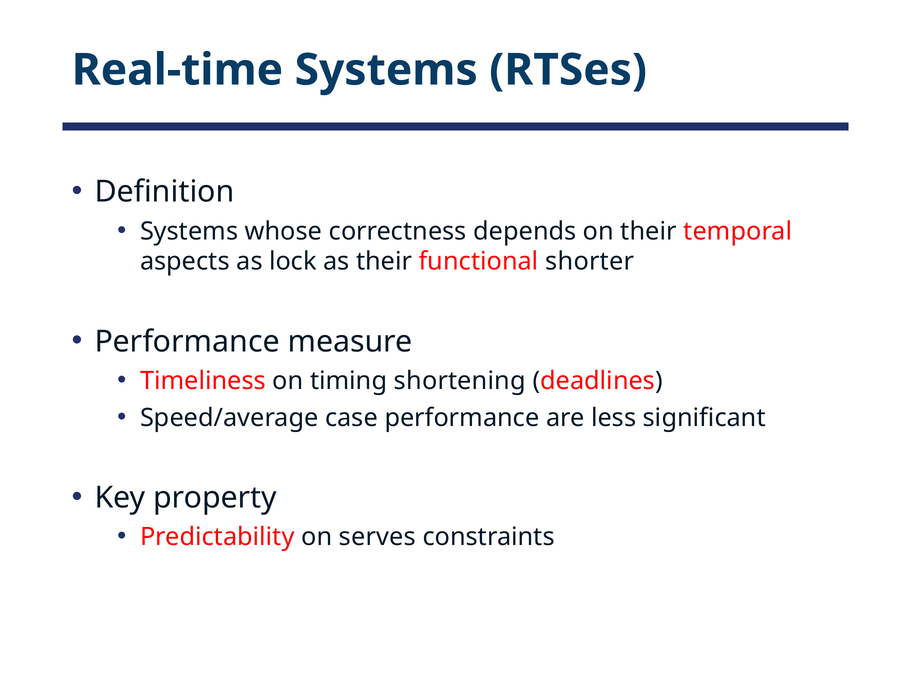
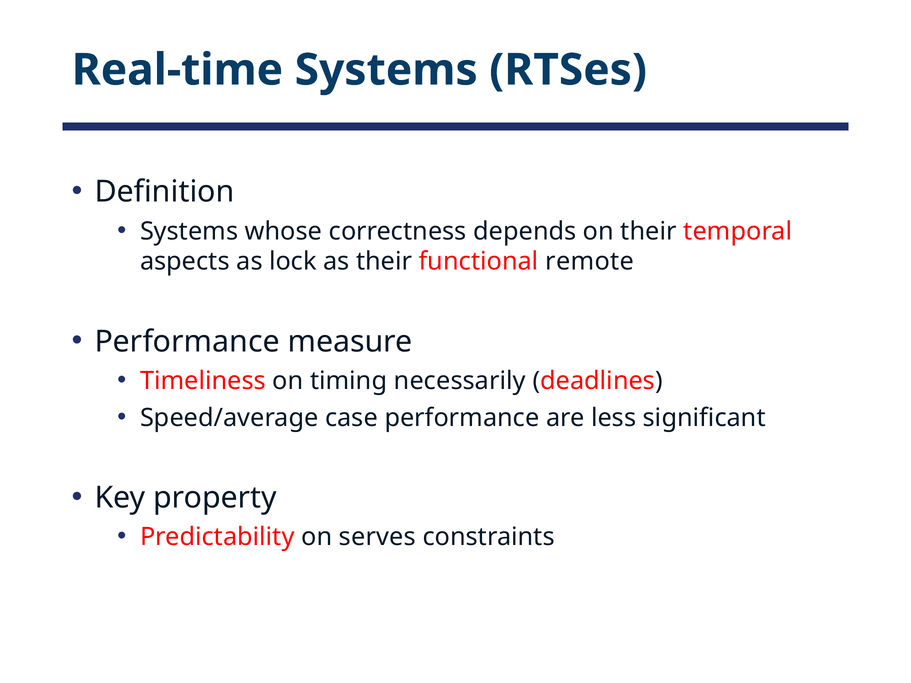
shorter: shorter -> remote
shortening: shortening -> necessarily
